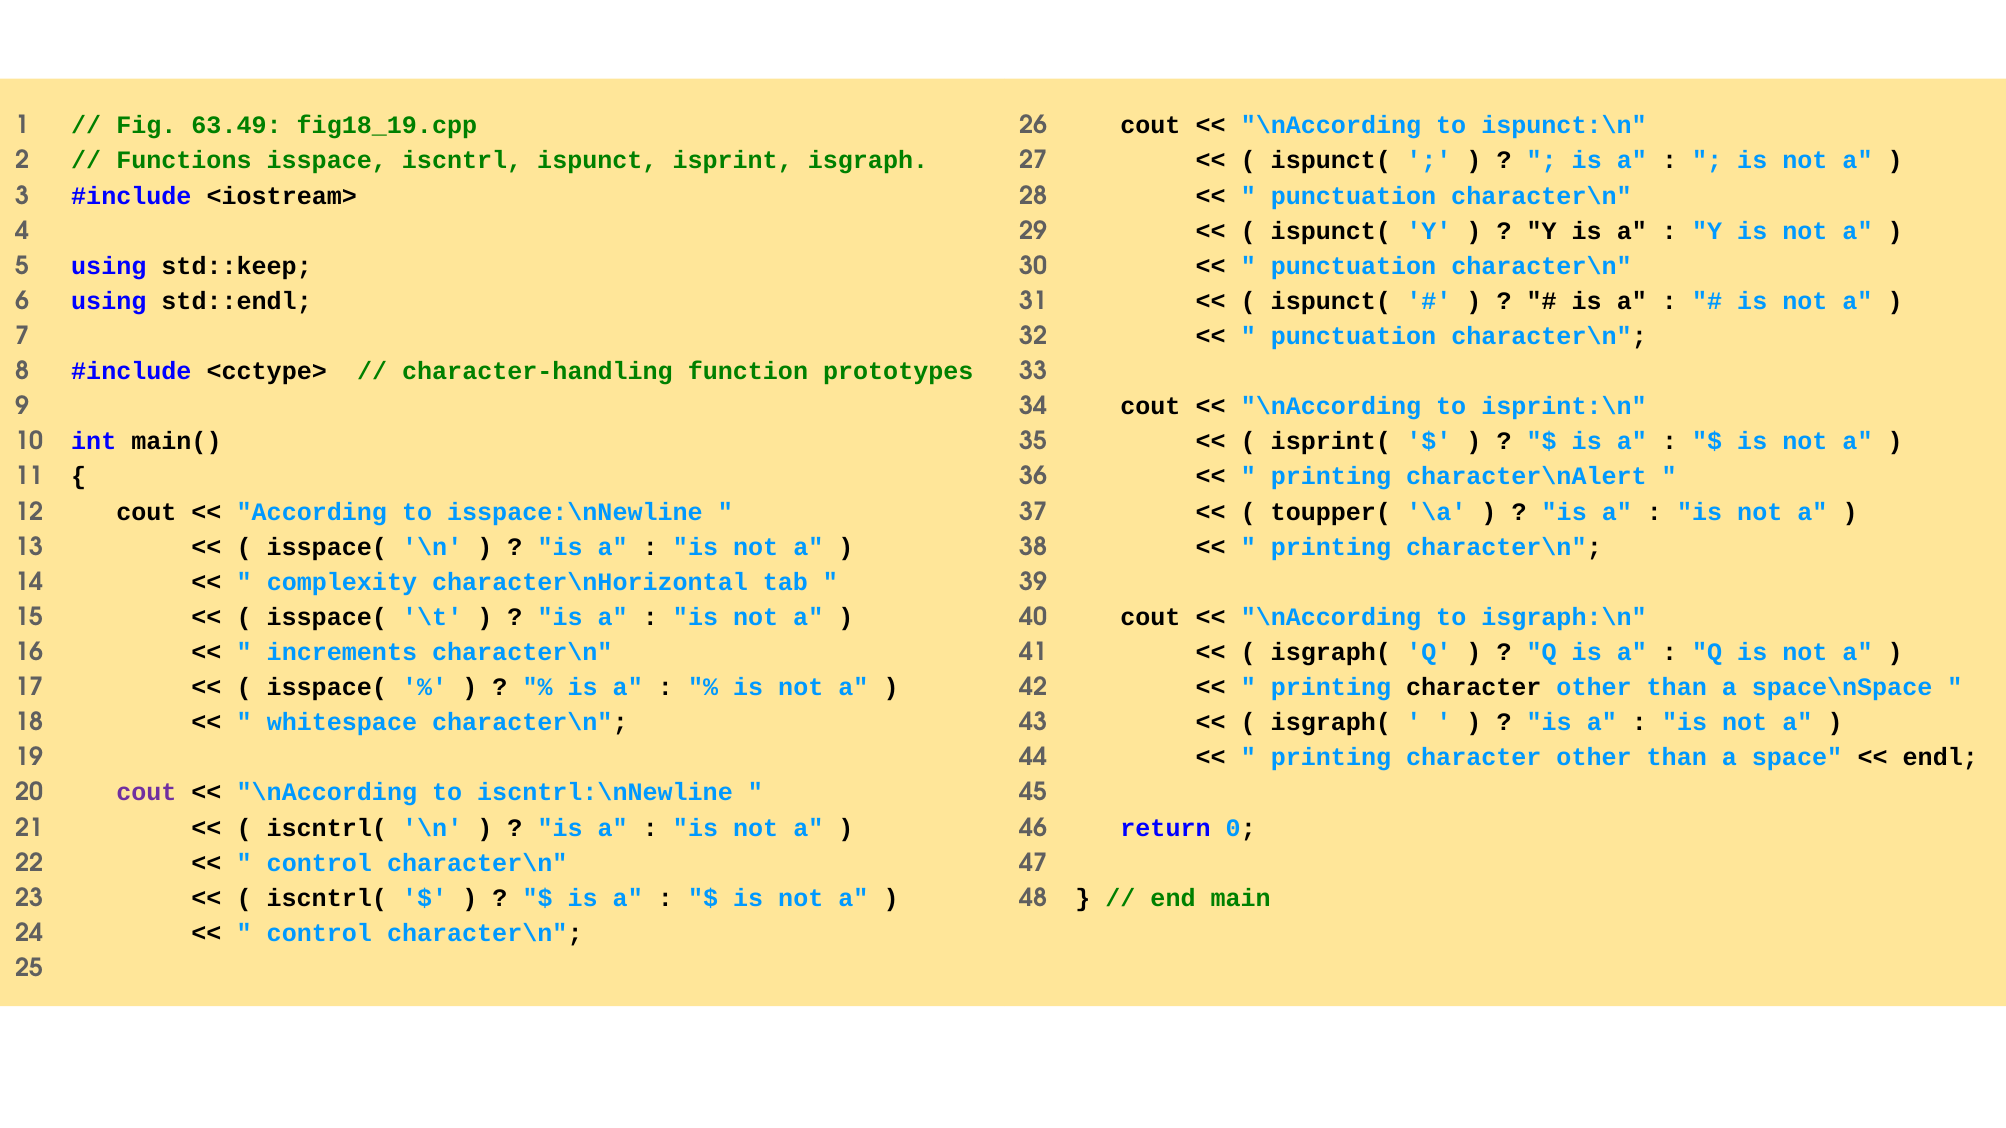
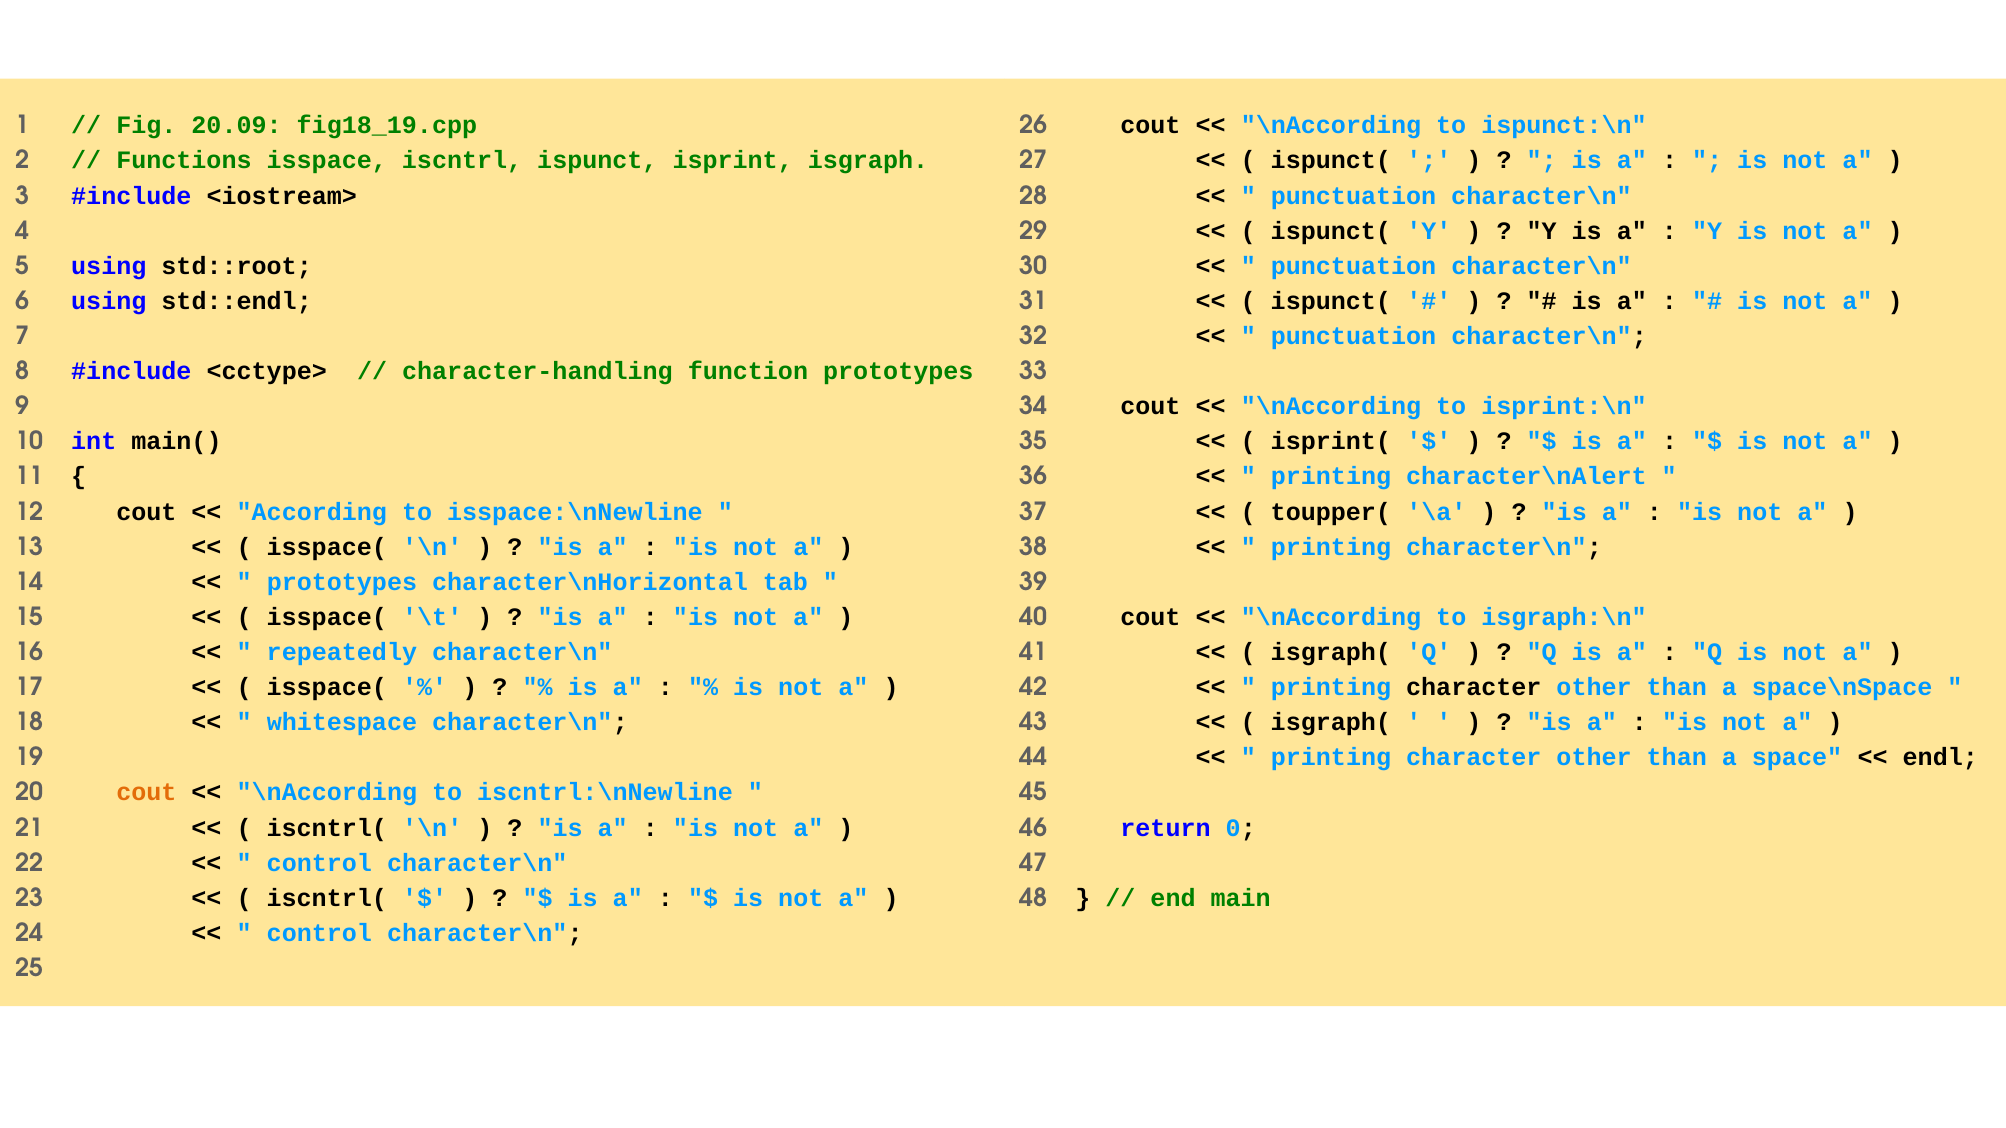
63.49: 63.49 -> 20.09
std::keep: std::keep -> std::root
complexity at (342, 582): complexity -> prototypes
increments: increments -> repeatedly
cout at (146, 793) colour: purple -> orange
